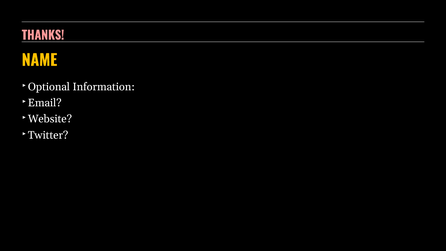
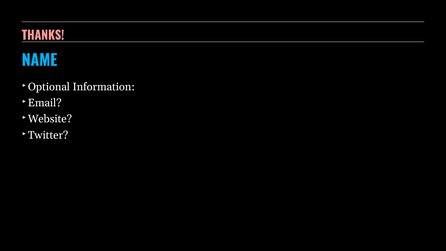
NAME colour: yellow -> light blue
